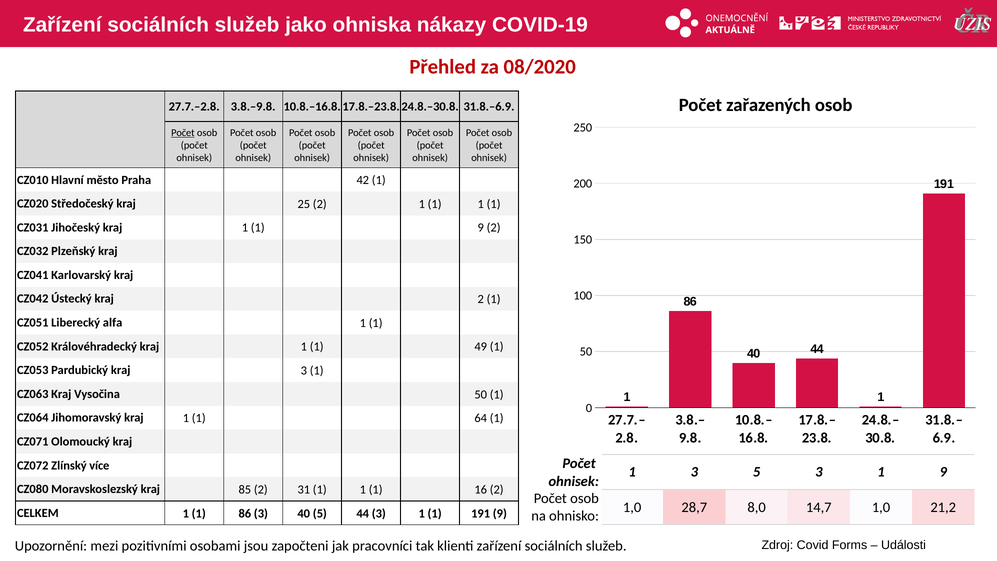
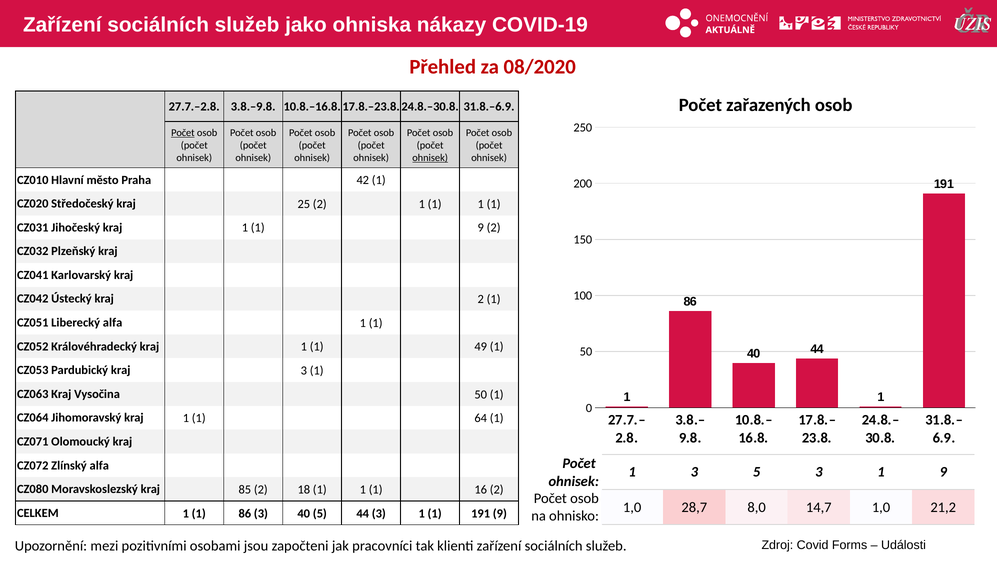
ohnisek at (430, 158) underline: none -> present
Zlínský více: více -> alfa
31: 31 -> 18
